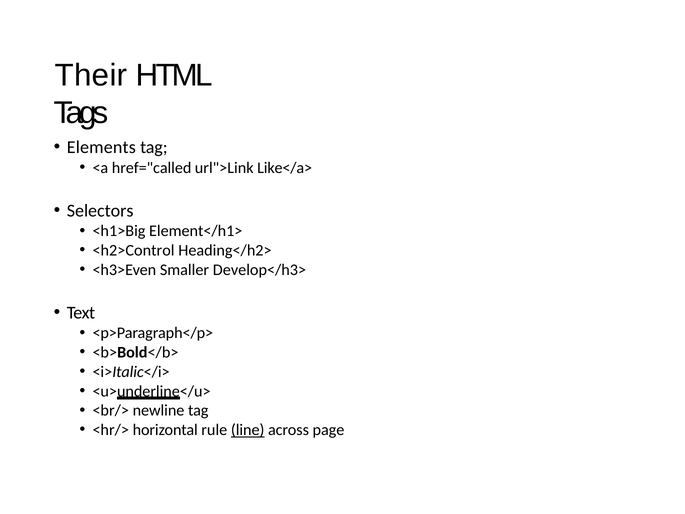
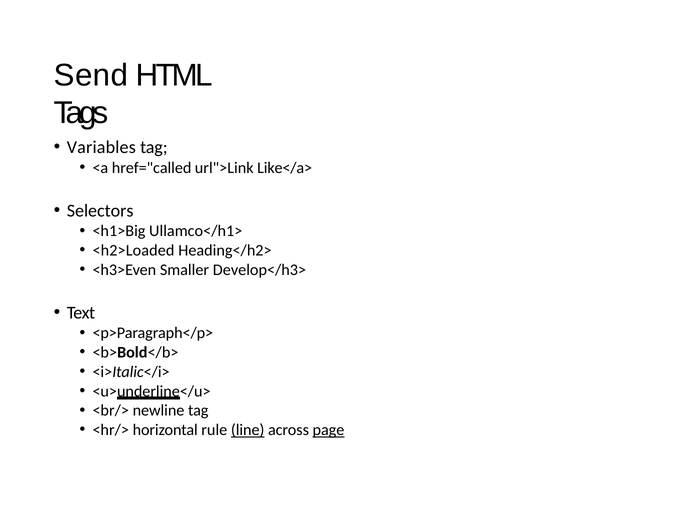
Their: Their -> Send
Elements: Elements -> Variables
Element</h1>: Element</h1> -> Ullamco</h1>
<h2>Control: <h2>Control -> <h2>Loaded
page underline: none -> present
